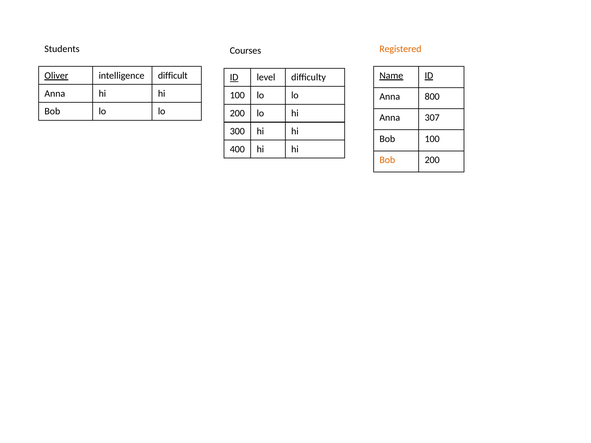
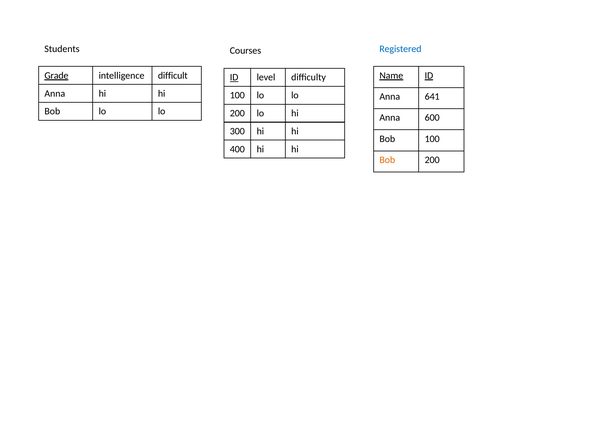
Registered colour: orange -> blue
Oliver: Oliver -> Grade
800: 800 -> 641
307: 307 -> 600
